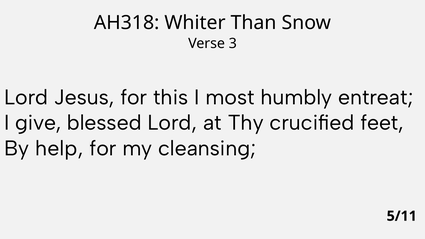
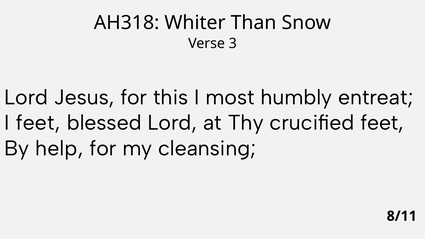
I give: give -> feet
5/11: 5/11 -> 8/11
